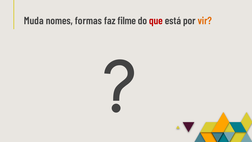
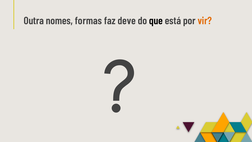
Muda: Muda -> Outra
filme: filme -> deve
que colour: red -> black
